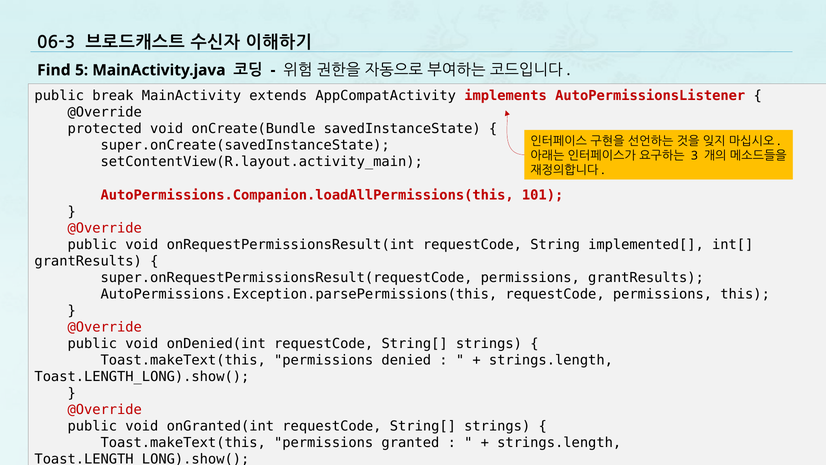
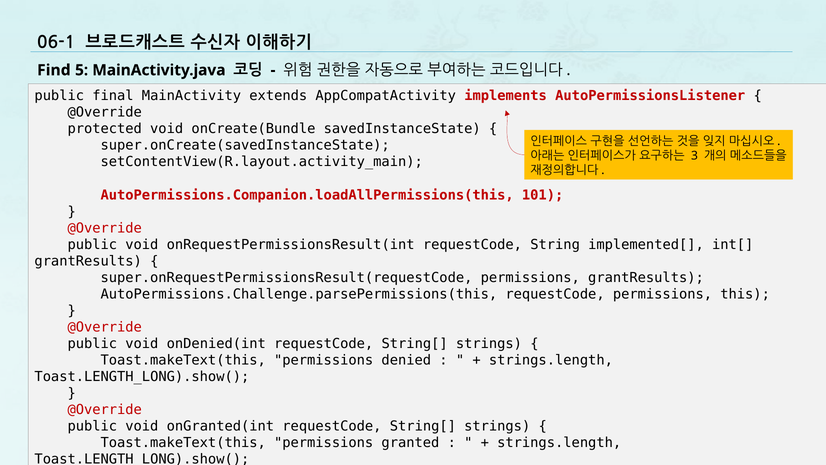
06-3: 06-3 -> 06-1
break: break -> final
AutoPermissions.Exception.parsePermissions(this: AutoPermissions.Exception.parsePermissions(this -> AutoPermissions.Challenge.parsePermissions(this
